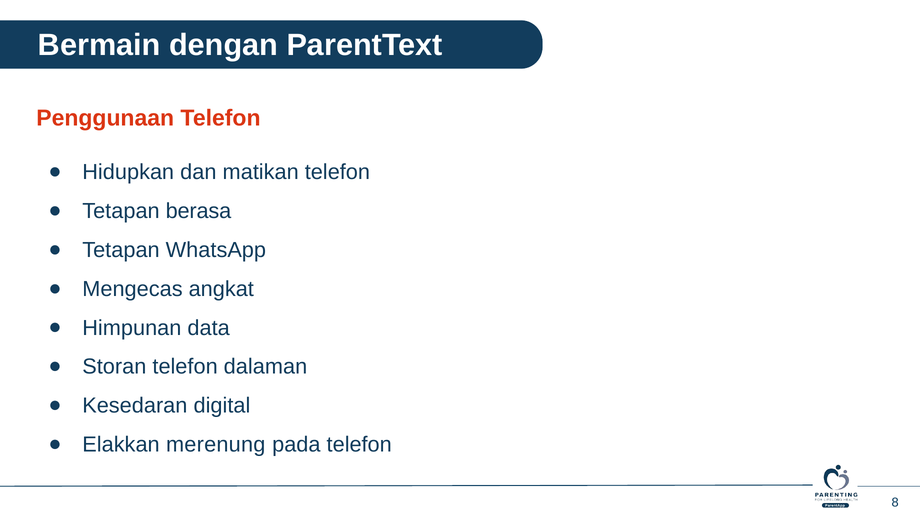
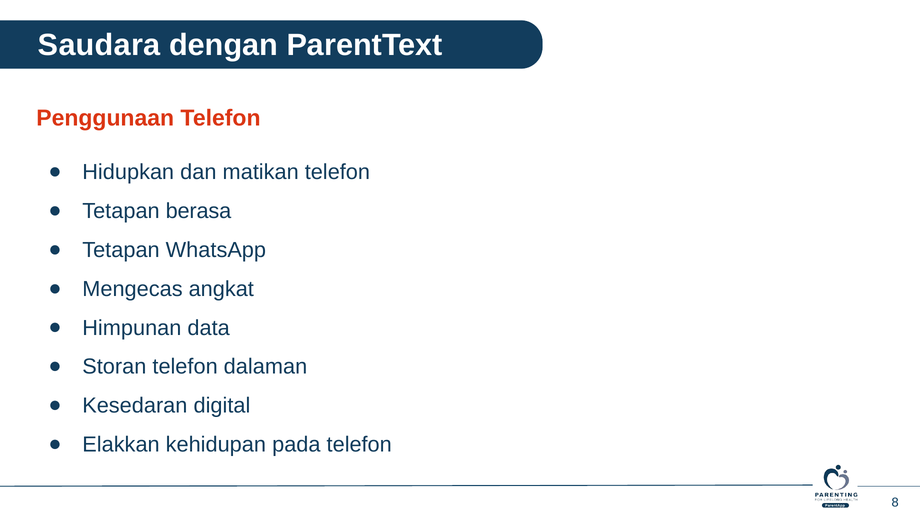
Bermain: Bermain -> Saudara
merenung: merenung -> kehidupan
